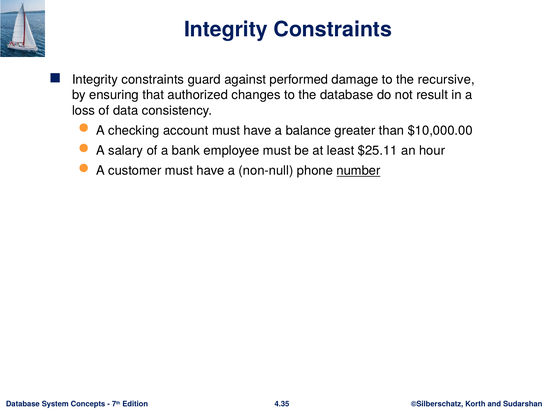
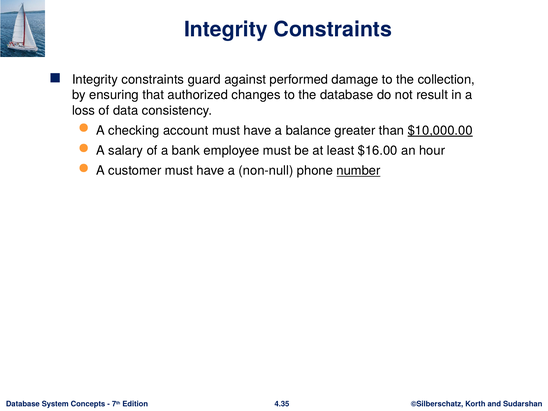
recursive: recursive -> collection
$10,000.00 underline: none -> present
$25.11: $25.11 -> $16.00
